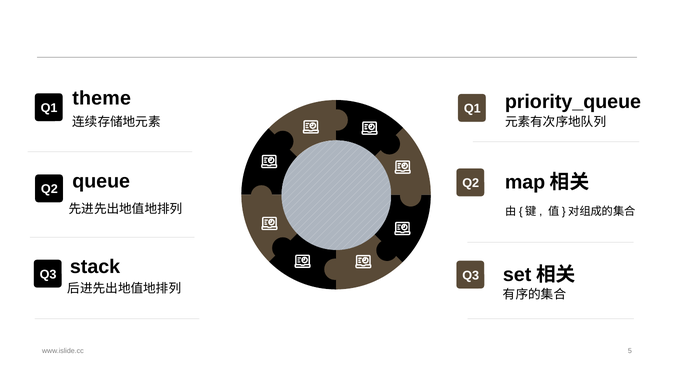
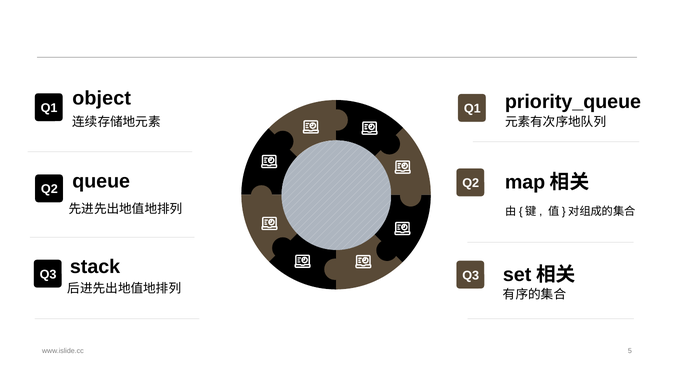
theme: theme -> object
